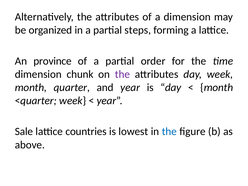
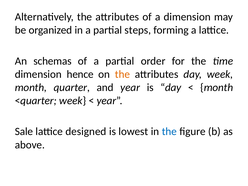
province: province -> schemas
chunk: chunk -> hence
the at (122, 74) colour: purple -> orange
countries: countries -> designed
